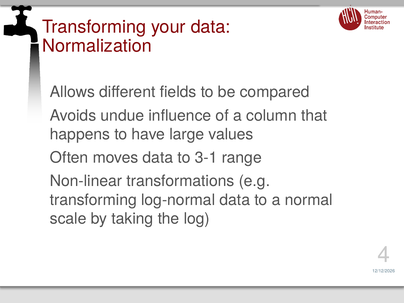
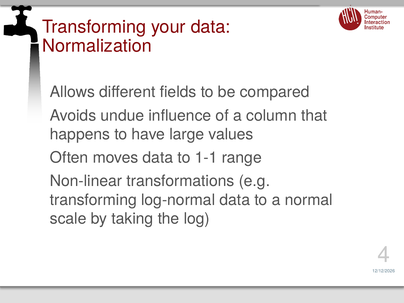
3-1: 3-1 -> 1-1
